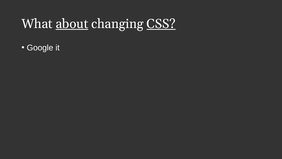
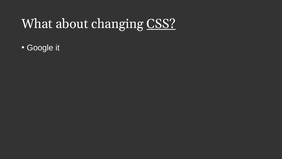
about underline: present -> none
